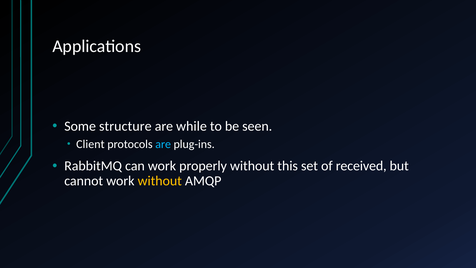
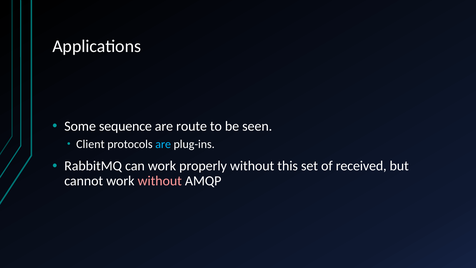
structure: structure -> sequence
while: while -> route
without at (160, 181) colour: yellow -> pink
